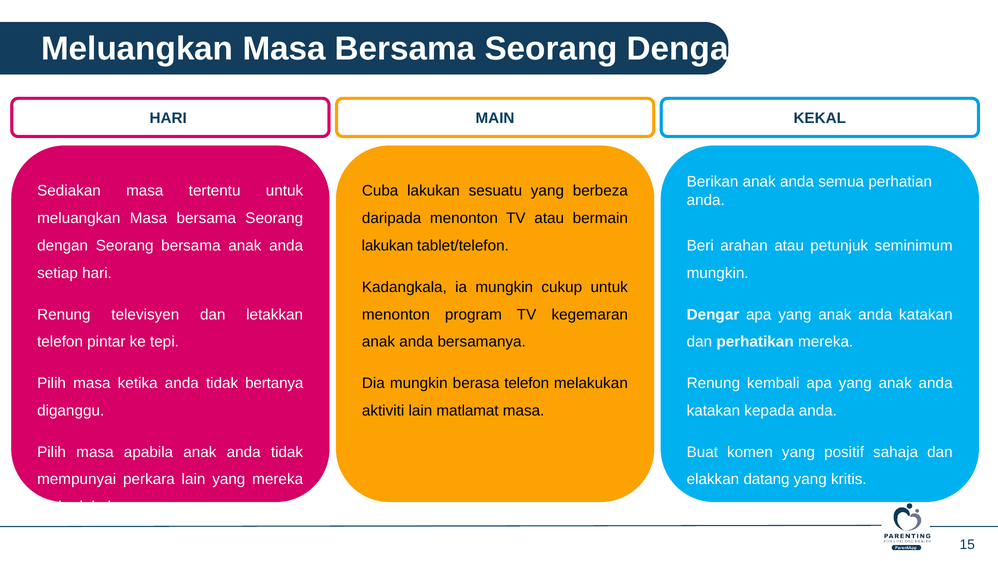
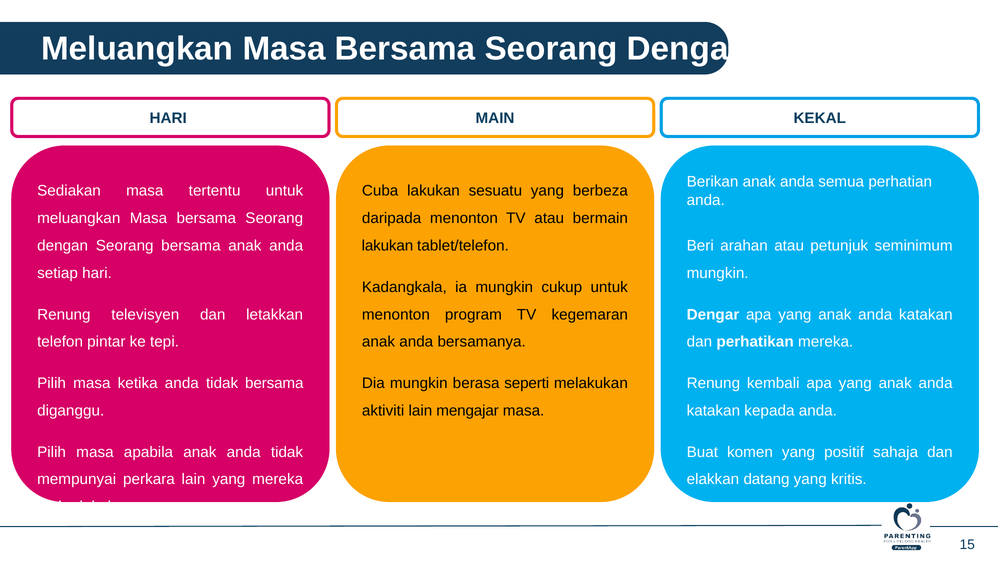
tidak bertanya: bertanya -> bersama
berasa telefon: telefon -> seperti
matlamat: matlamat -> mengajar
